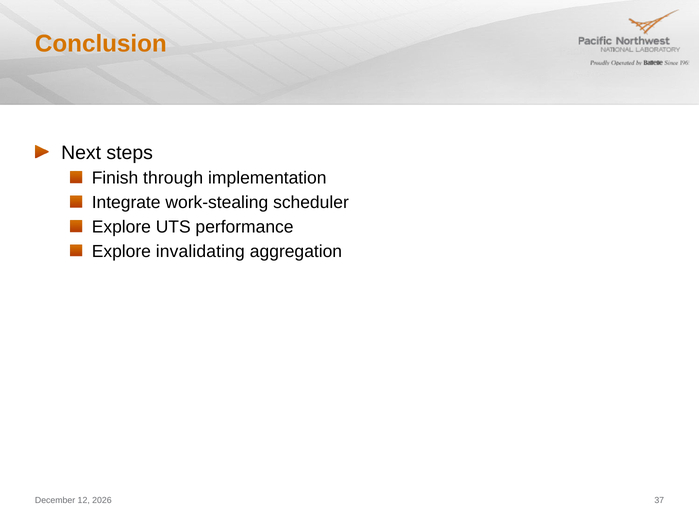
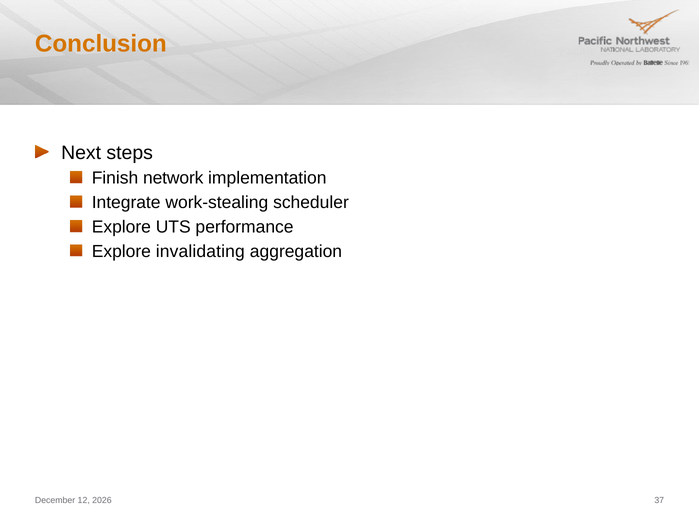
through: through -> network
